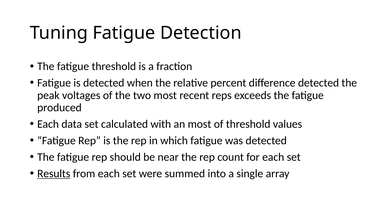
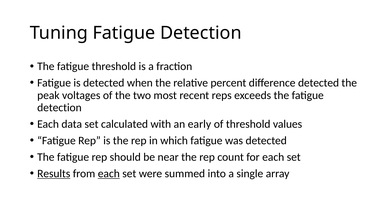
produced at (59, 107): produced -> detection
an most: most -> early
each at (109, 173) underline: none -> present
